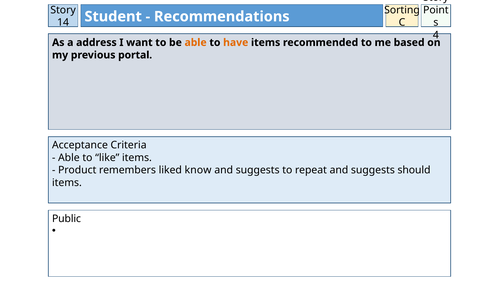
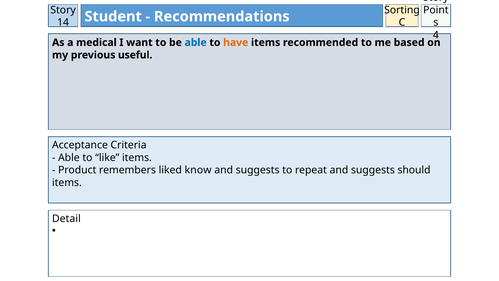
address: address -> medical
able at (196, 42) colour: orange -> blue
portal: portal -> useful
Public: Public -> Detail
